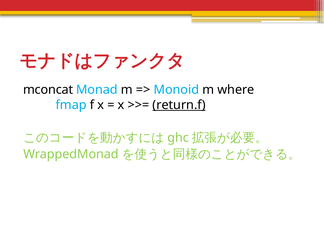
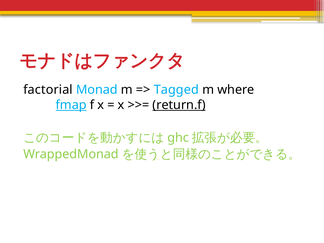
mconcat: mconcat -> factorial
Monoid: Monoid -> Tagged
fmap underline: none -> present
